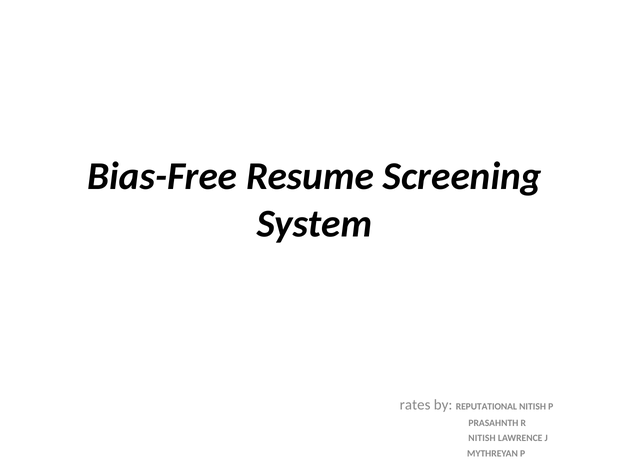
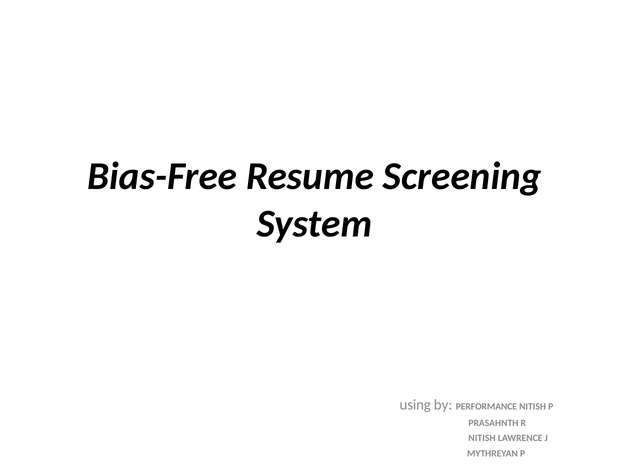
rates: rates -> using
REPUTATIONAL: REPUTATIONAL -> PERFORMANCE
